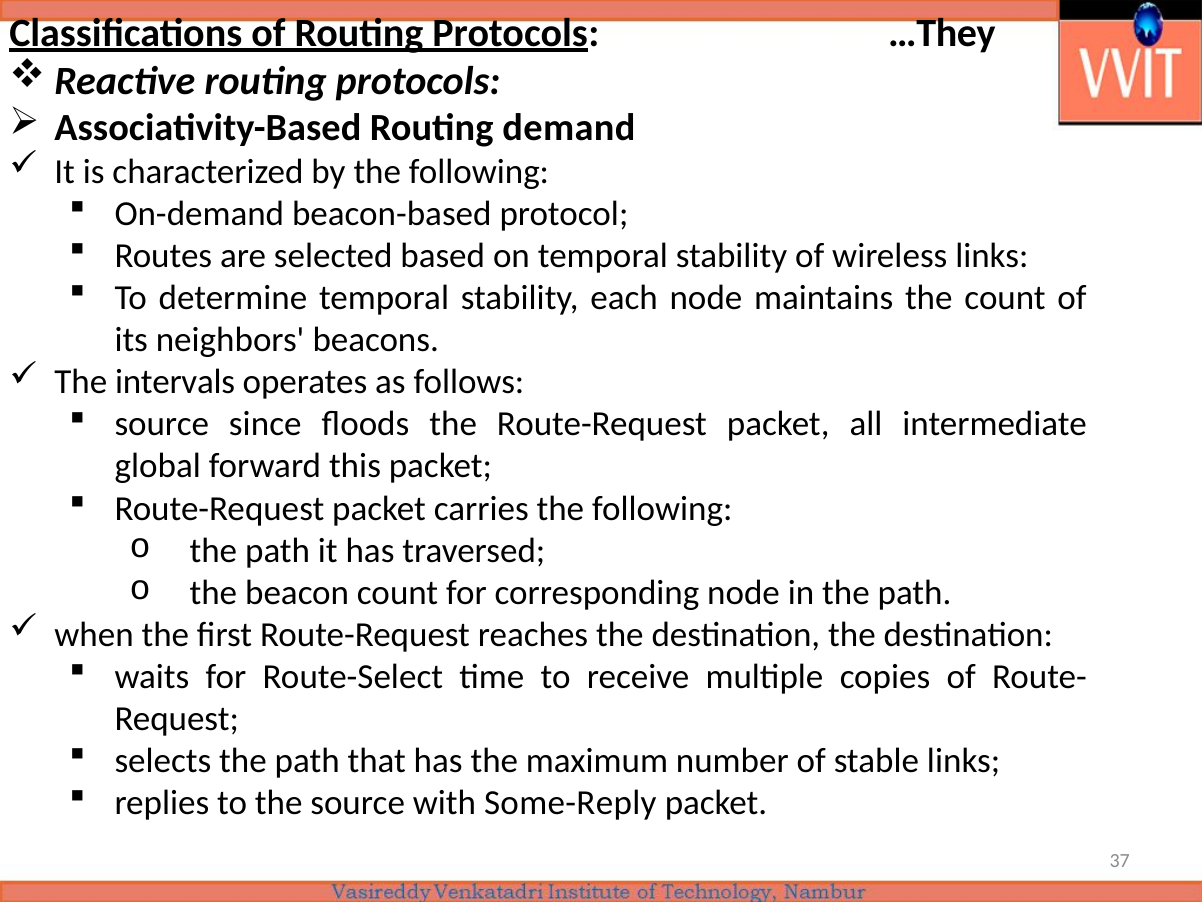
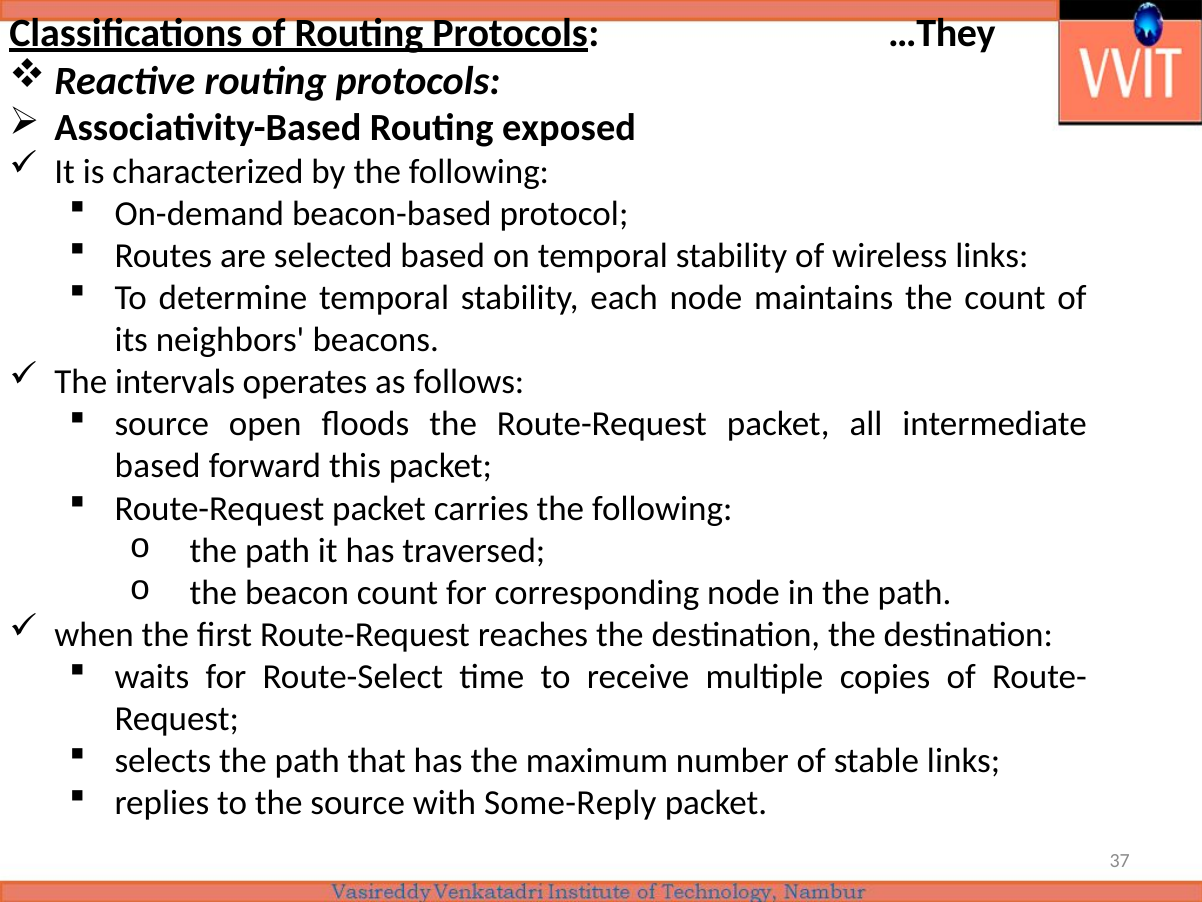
demand: demand -> exposed
since: since -> open
global at (158, 466): global -> based
